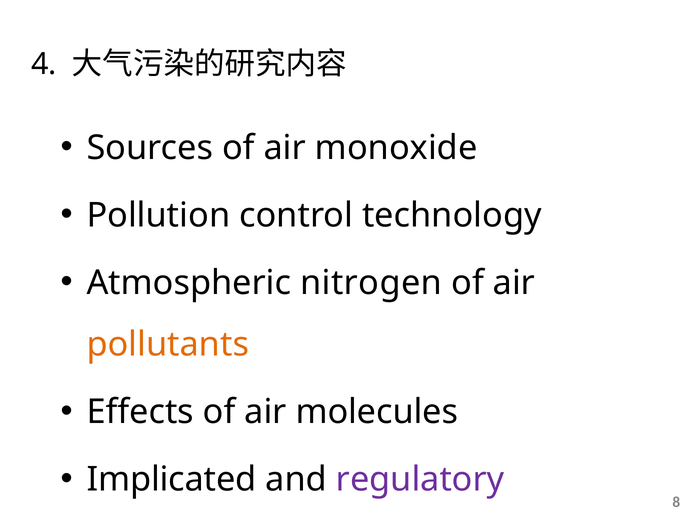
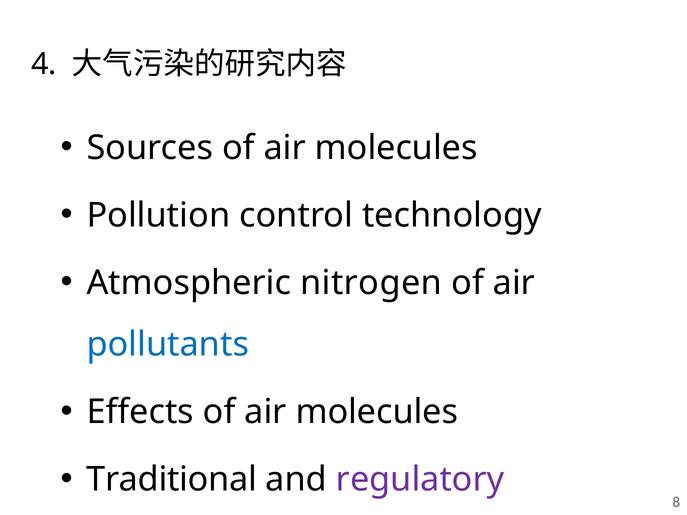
Sources of air monoxide: monoxide -> molecules
pollutants colour: orange -> blue
Implicated: Implicated -> Traditional
